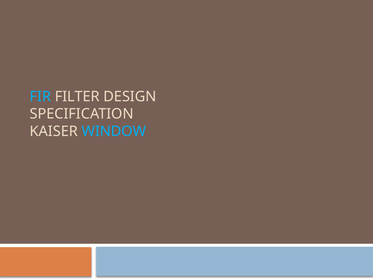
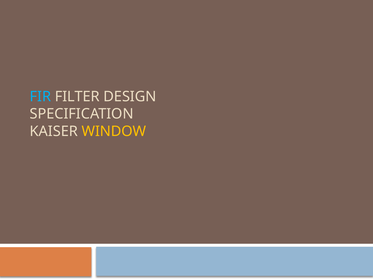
WINDOW colour: light blue -> yellow
